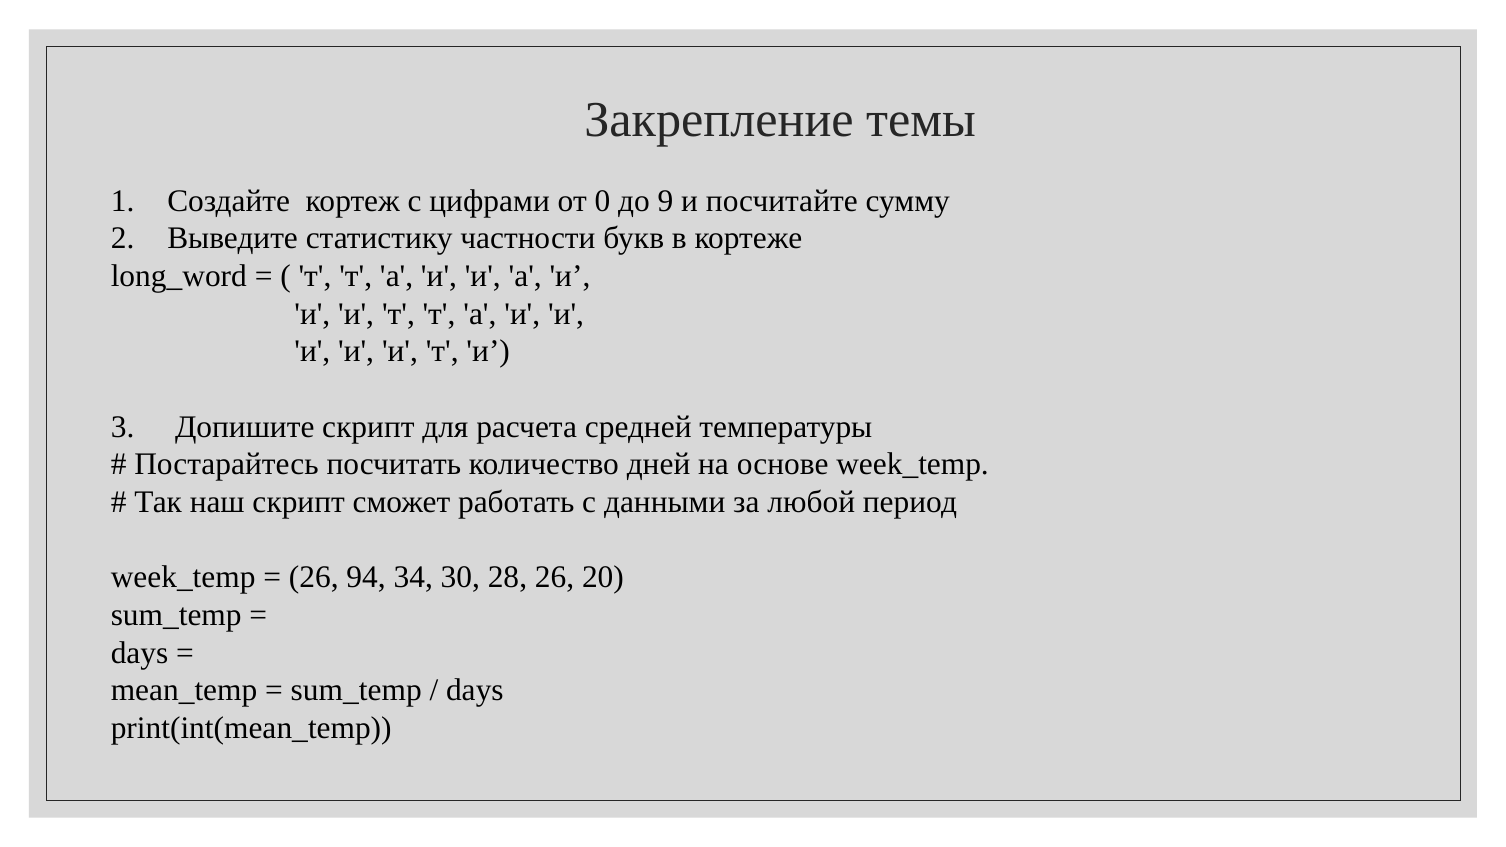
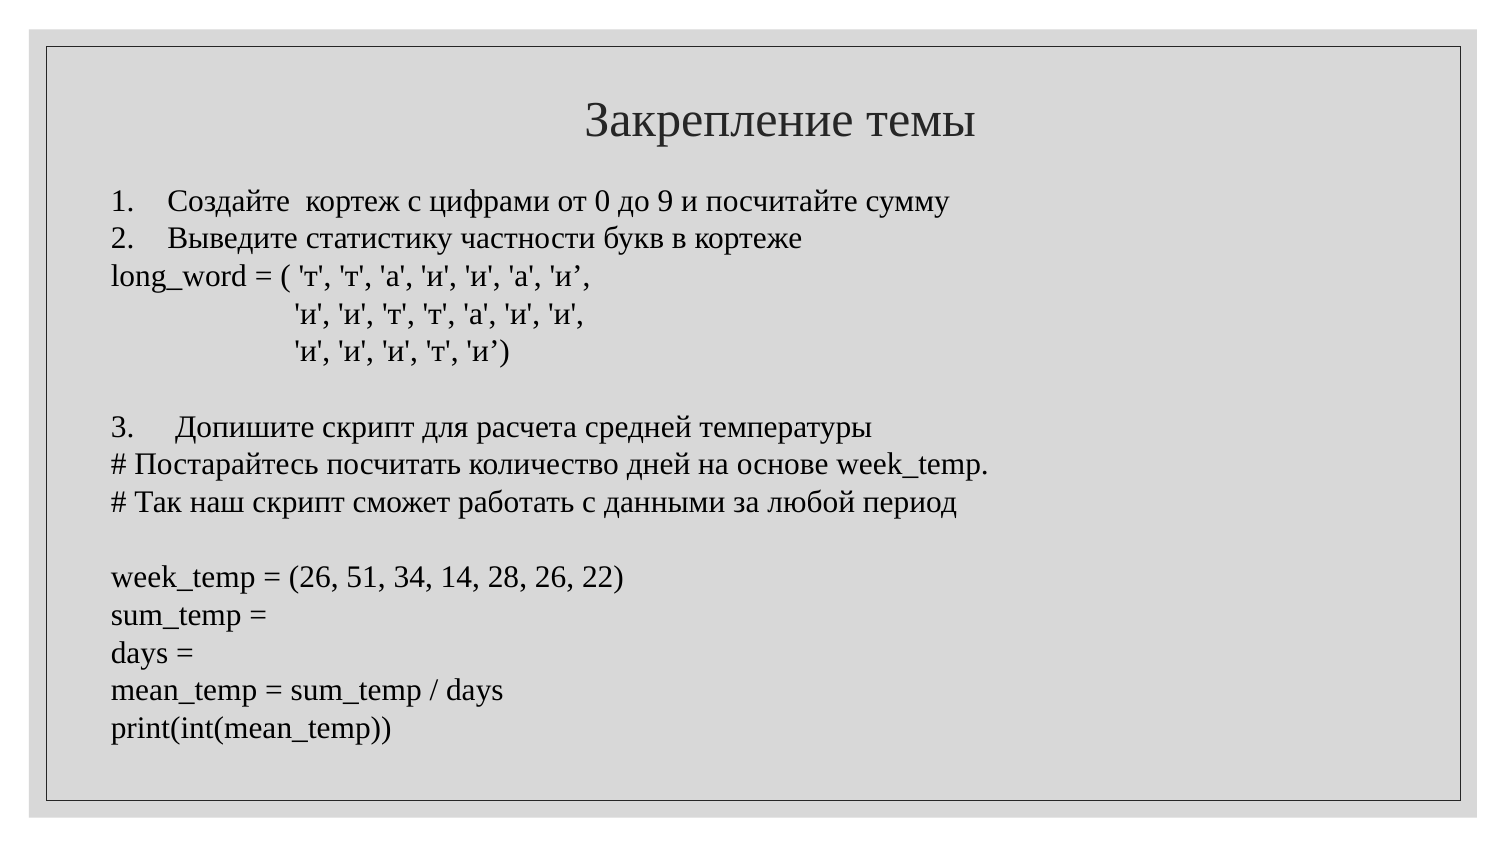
94: 94 -> 51
30: 30 -> 14
20: 20 -> 22
